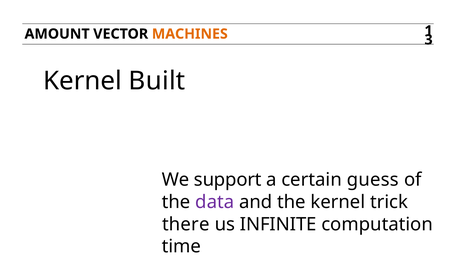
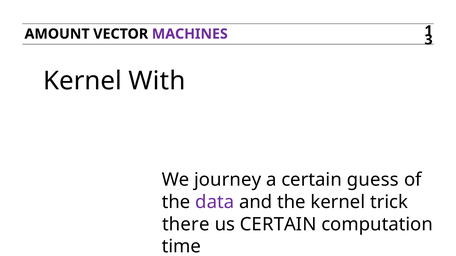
MACHINES colour: orange -> purple
Built: Built -> With
support: support -> journey
us INFINITE: INFINITE -> CERTAIN
